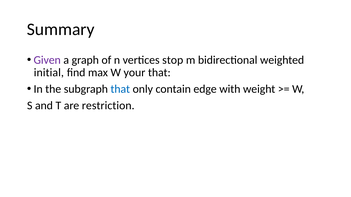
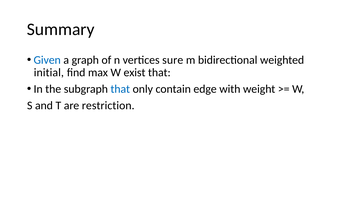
Given colour: purple -> blue
stop: stop -> sure
your: your -> exist
